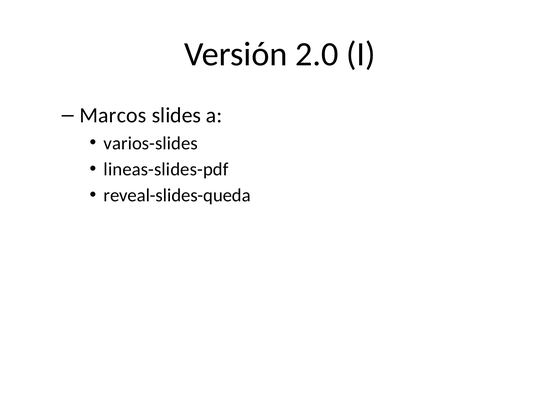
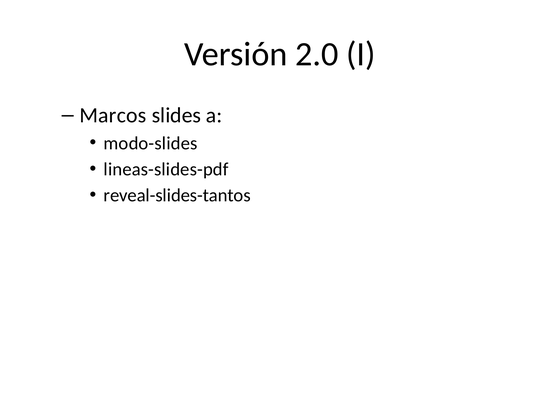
varios-slides: varios-slides -> modo-slides
reveal-slides-queda: reveal-slides-queda -> reveal-slides-tantos
